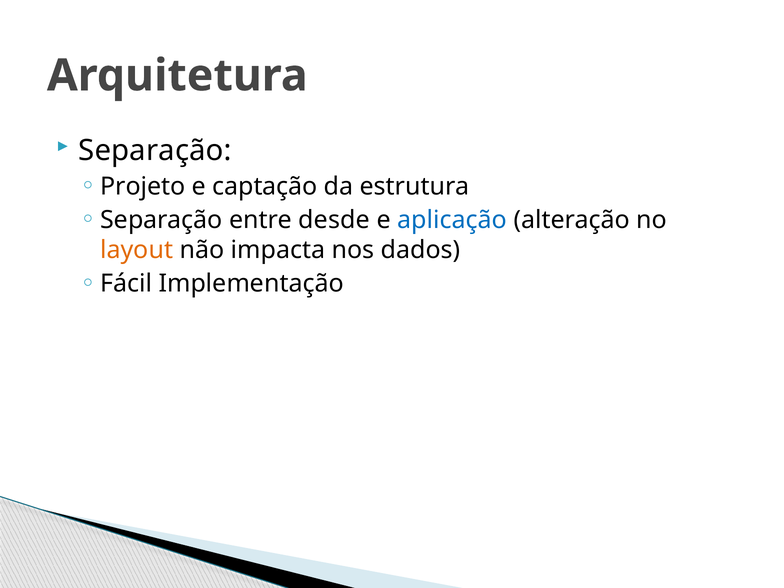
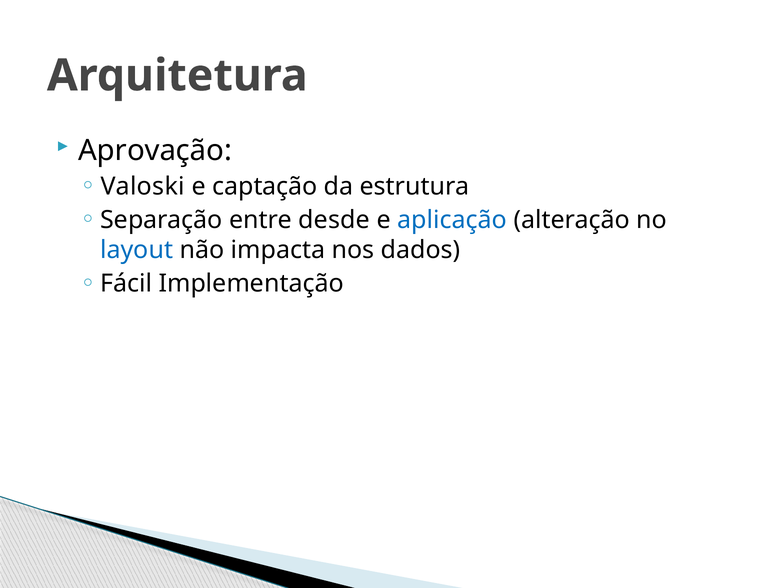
Separação at (155, 151): Separação -> Aprovação
Projeto: Projeto -> Valoski
layout colour: orange -> blue
